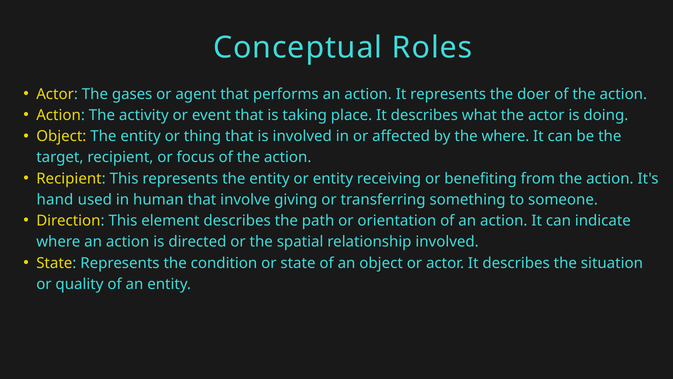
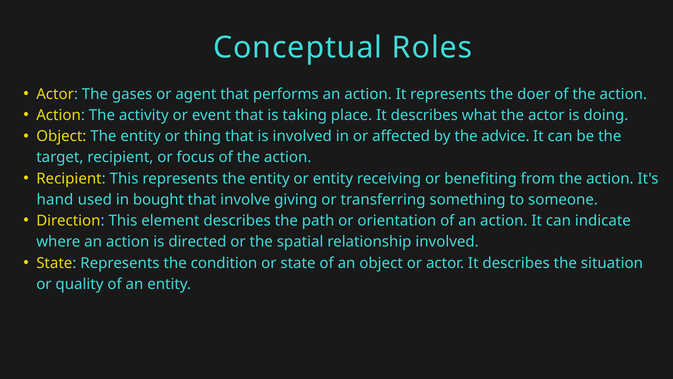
the where: where -> advice
human: human -> bought
